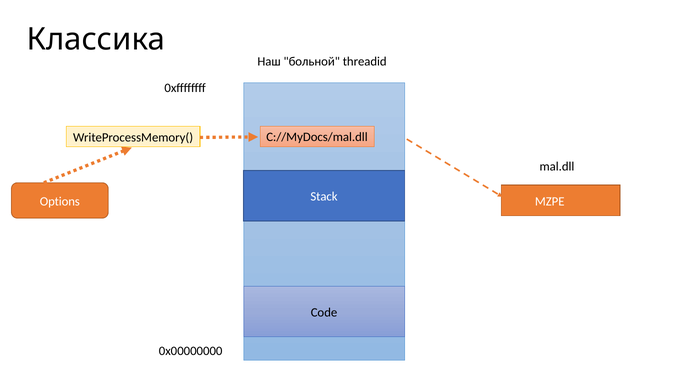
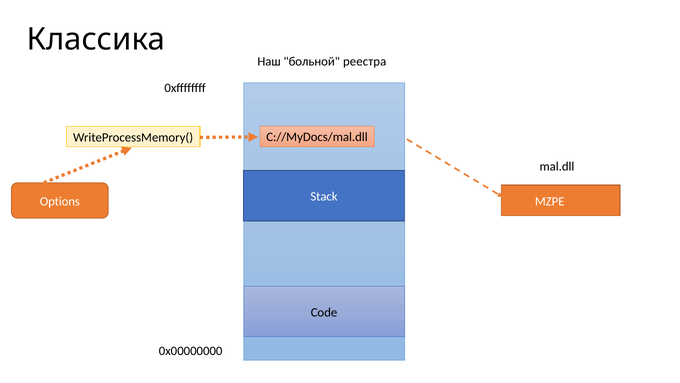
threadid: threadid -> реестра
